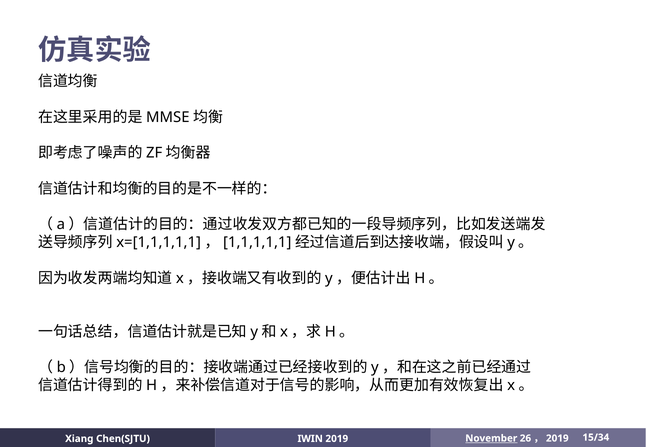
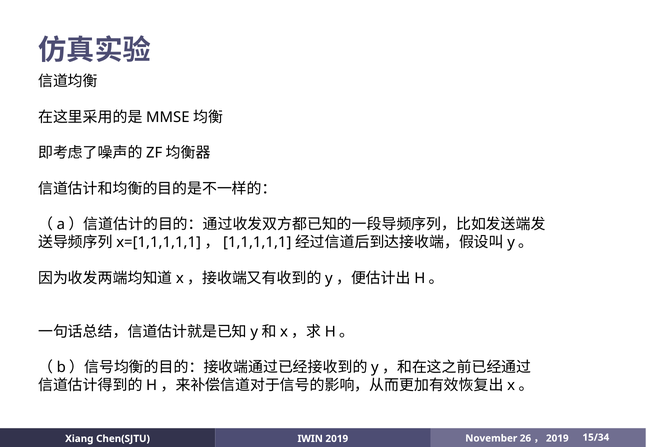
November underline: present -> none
